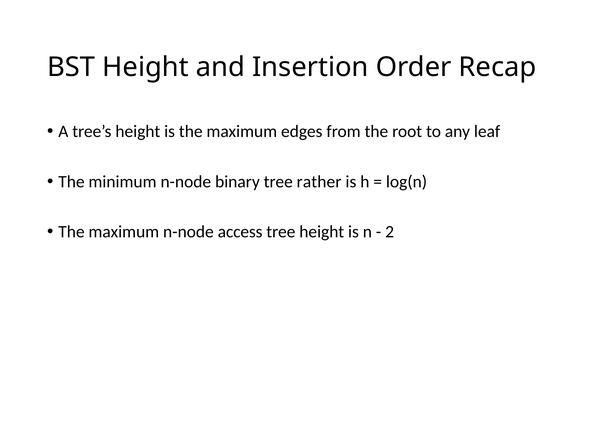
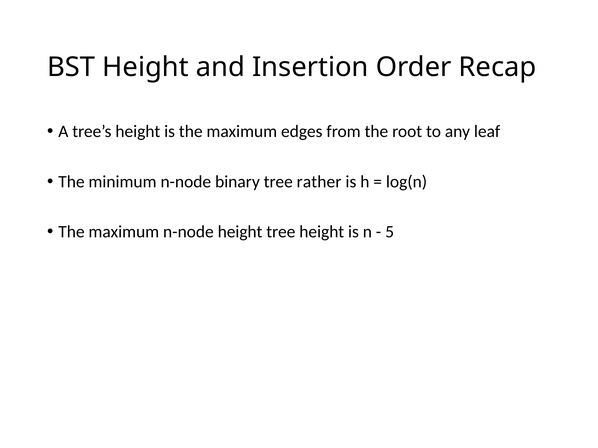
n-node access: access -> height
2: 2 -> 5
